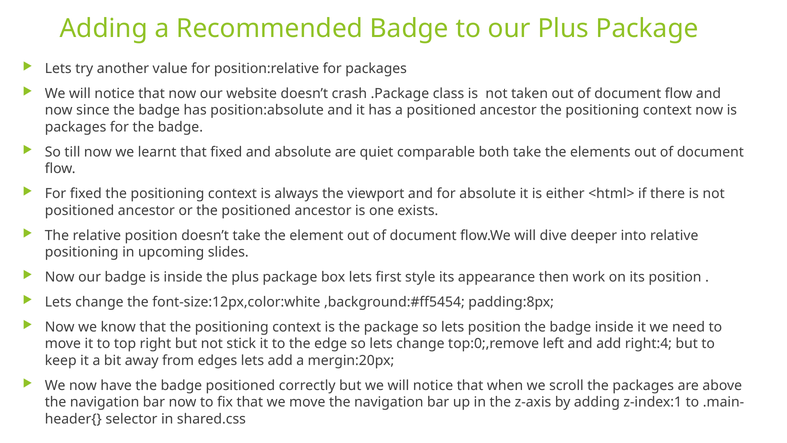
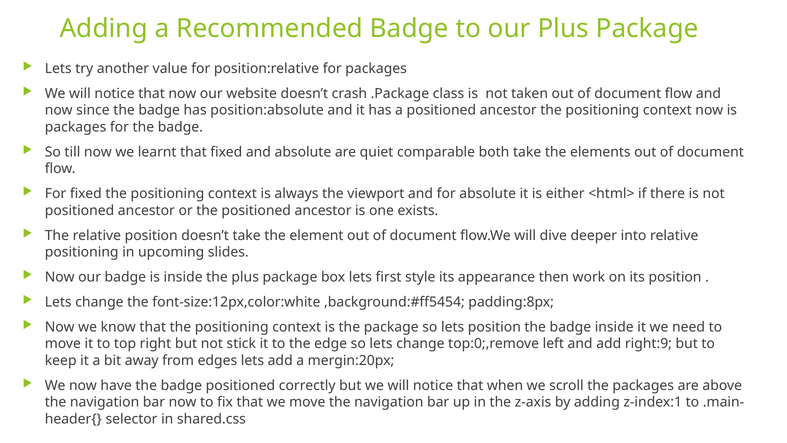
right:4: right:4 -> right:9
